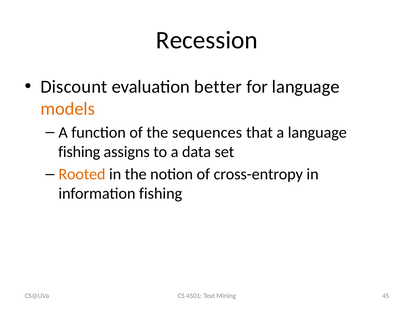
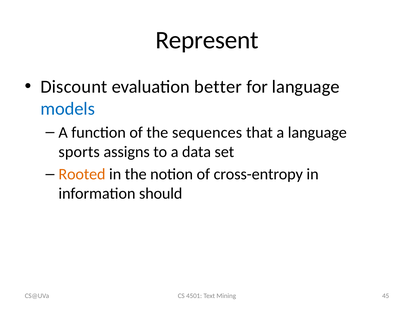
Recession: Recession -> Represent
models colour: orange -> blue
fishing at (79, 152): fishing -> sports
information fishing: fishing -> should
